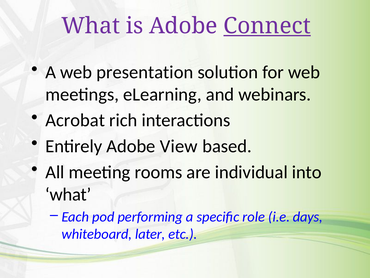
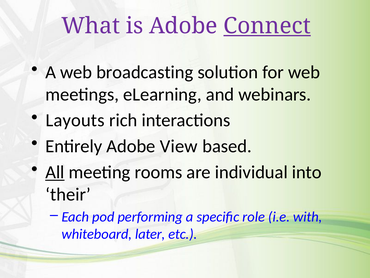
presentation: presentation -> broadcasting
Acrobat: Acrobat -> Layouts
All underline: none -> present
what at (68, 194): what -> their
days: days -> with
